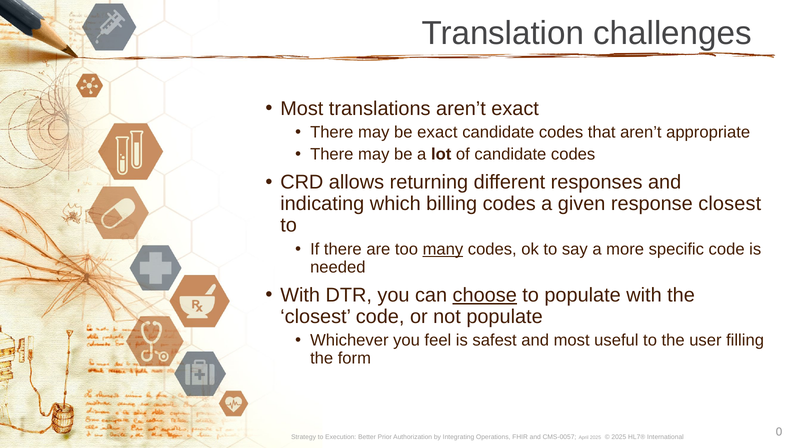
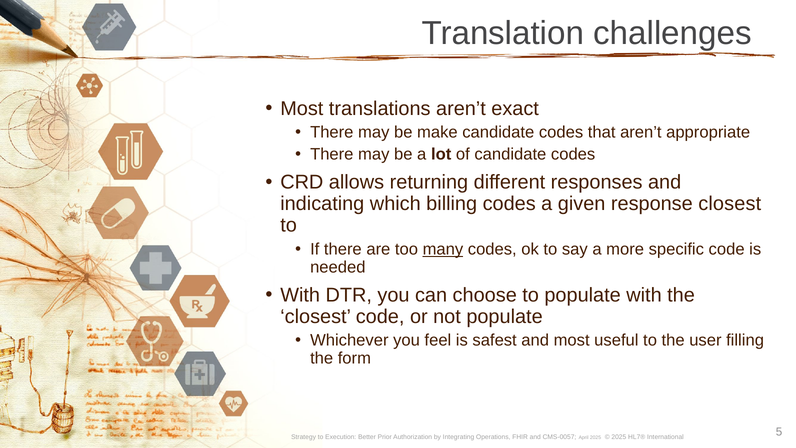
be exact: exact -> make
choose underline: present -> none
0: 0 -> 5
